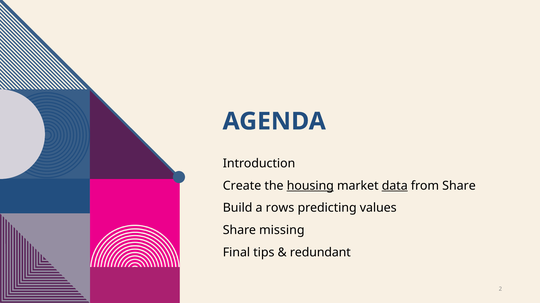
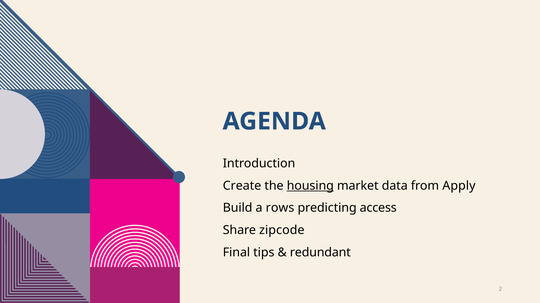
data underline: present -> none
from Share: Share -> Apply
values: values -> access
missing: missing -> zipcode
